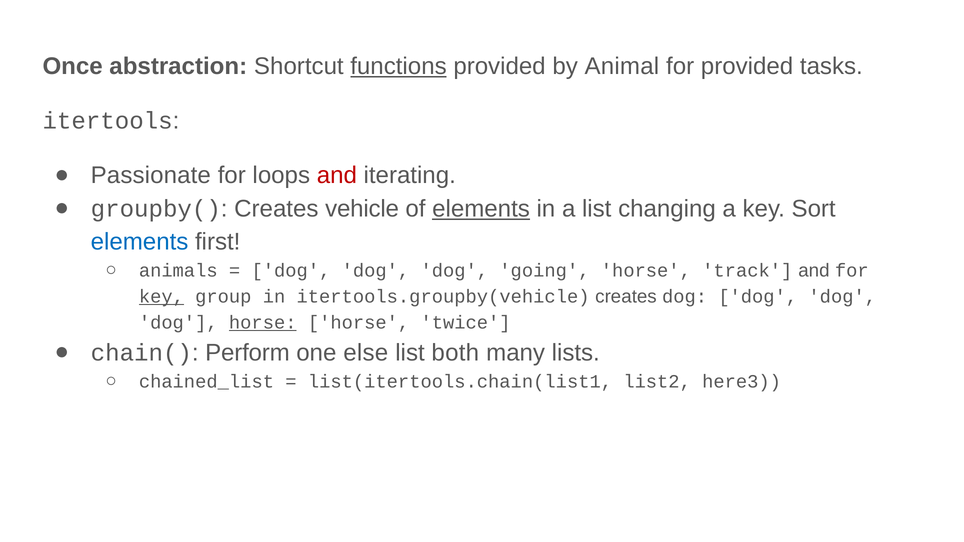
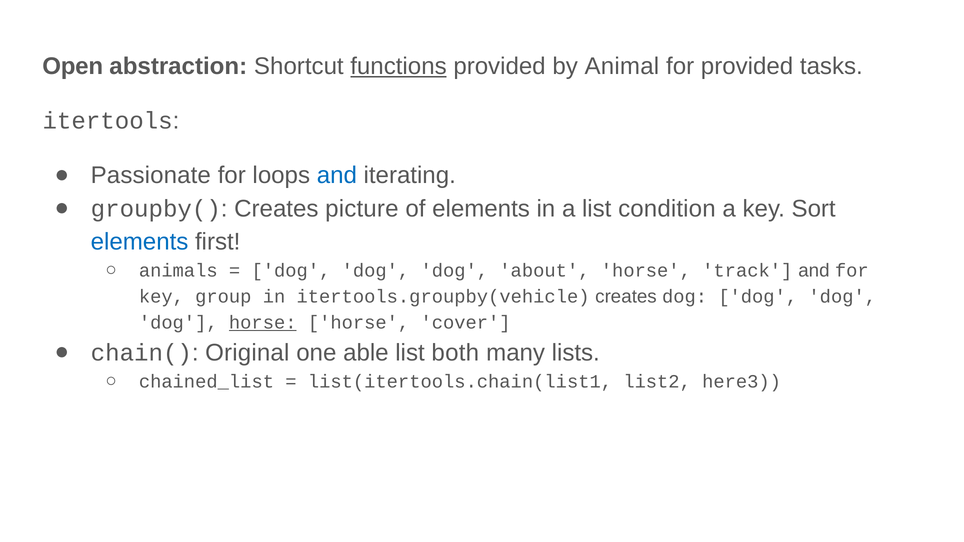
Once: Once -> Open
and at (337, 176) colour: red -> blue
vehicle: vehicle -> picture
elements at (481, 209) underline: present -> none
changing: changing -> condition
going: going -> about
key at (161, 297) underline: present -> none
twice: twice -> cover
Perform: Perform -> Original
else: else -> able
